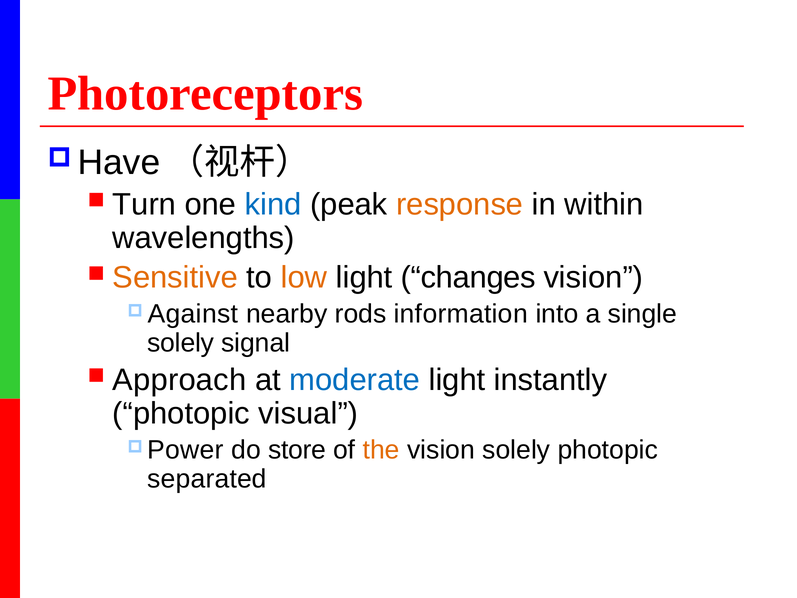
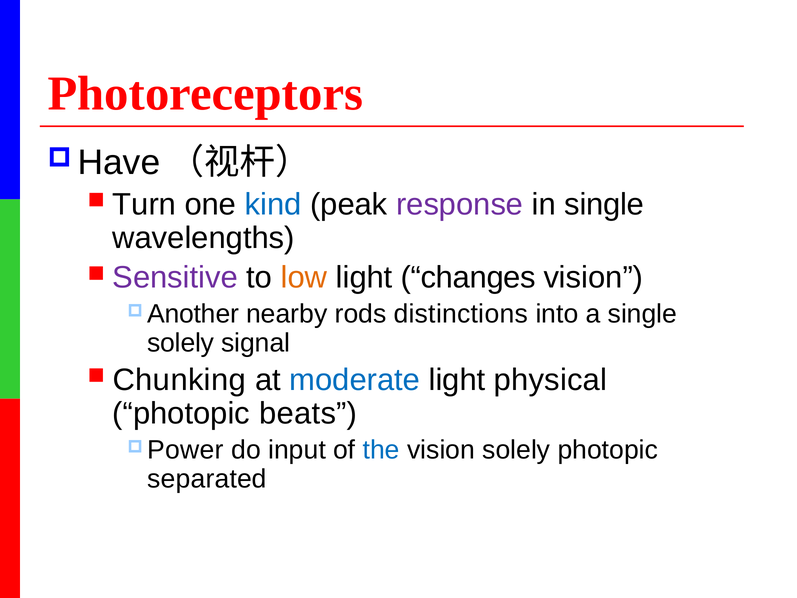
response colour: orange -> purple
in within: within -> single
Sensitive colour: orange -> purple
Against: Against -> Another
information: information -> distinctions
Approach: Approach -> Chunking
instantly: instantly -> physical
visual: visual -> beats
store: store -> input
the colour: orange -> blue
